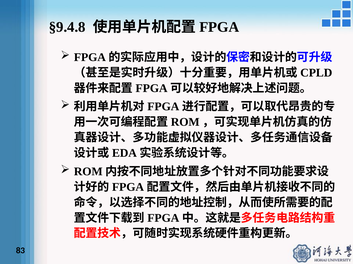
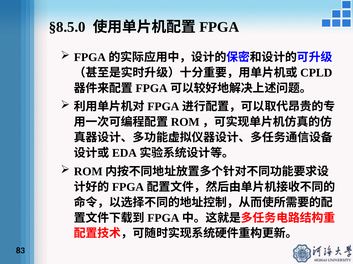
§9.4.8: §9.4.8 -> §8.5.0
